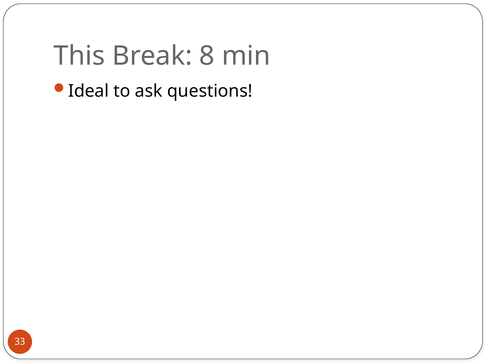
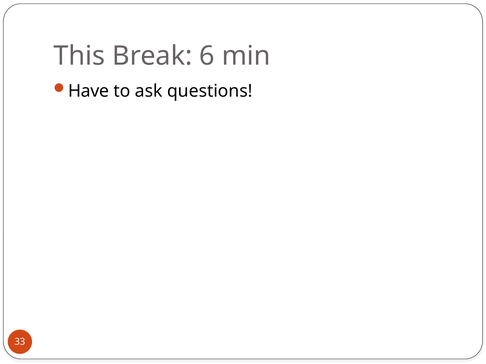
8: 8 -> 6
Ideal: Ideal -> Have
